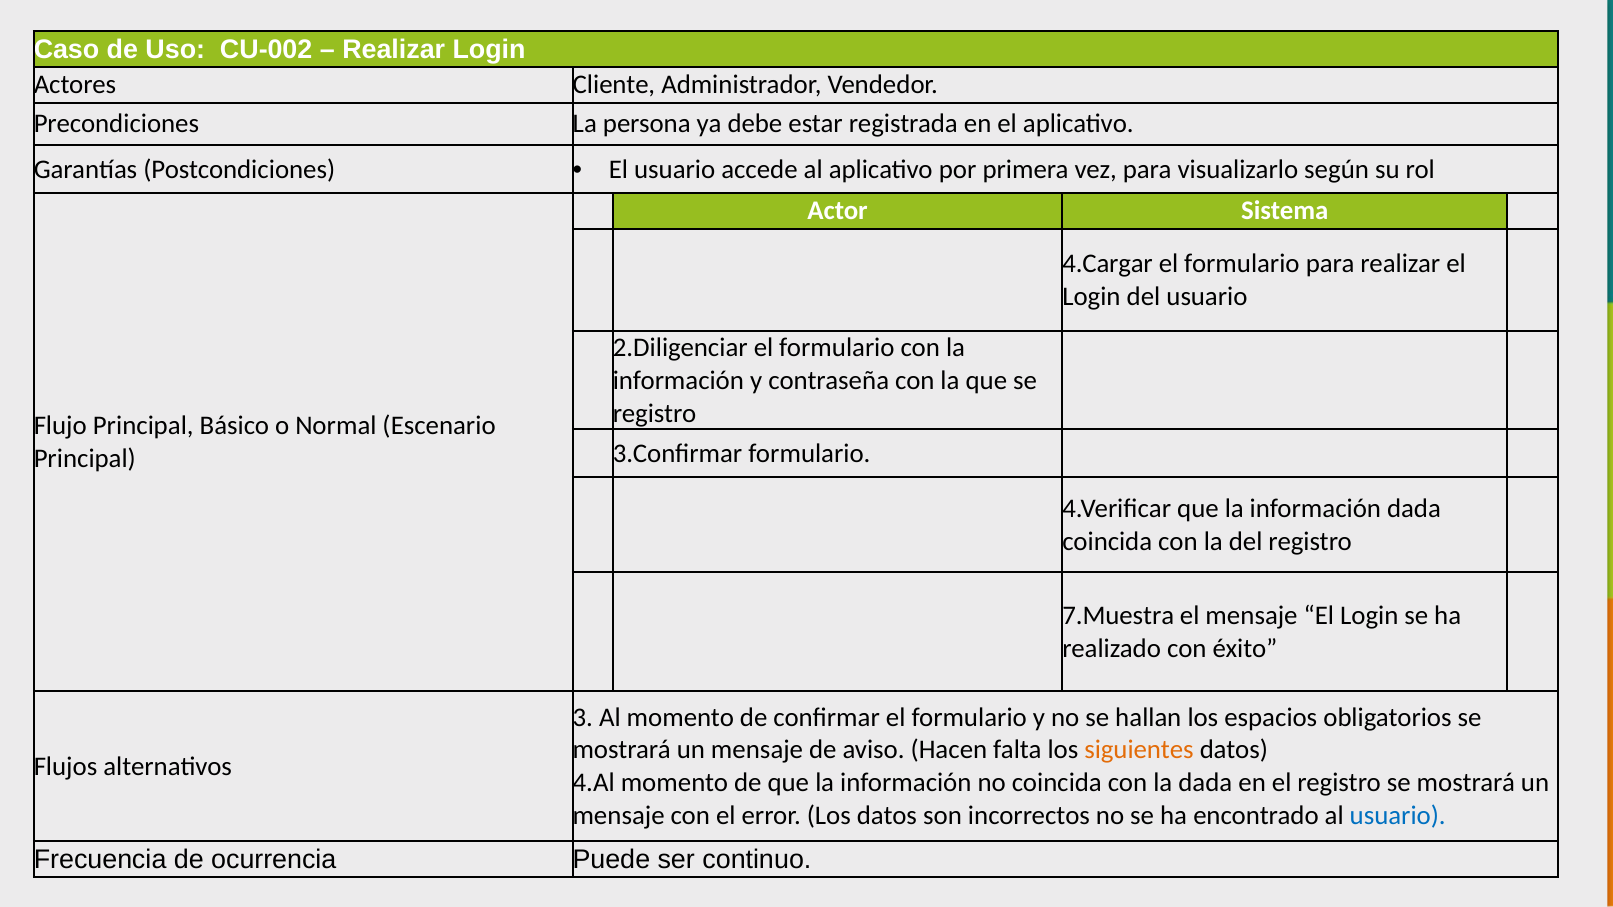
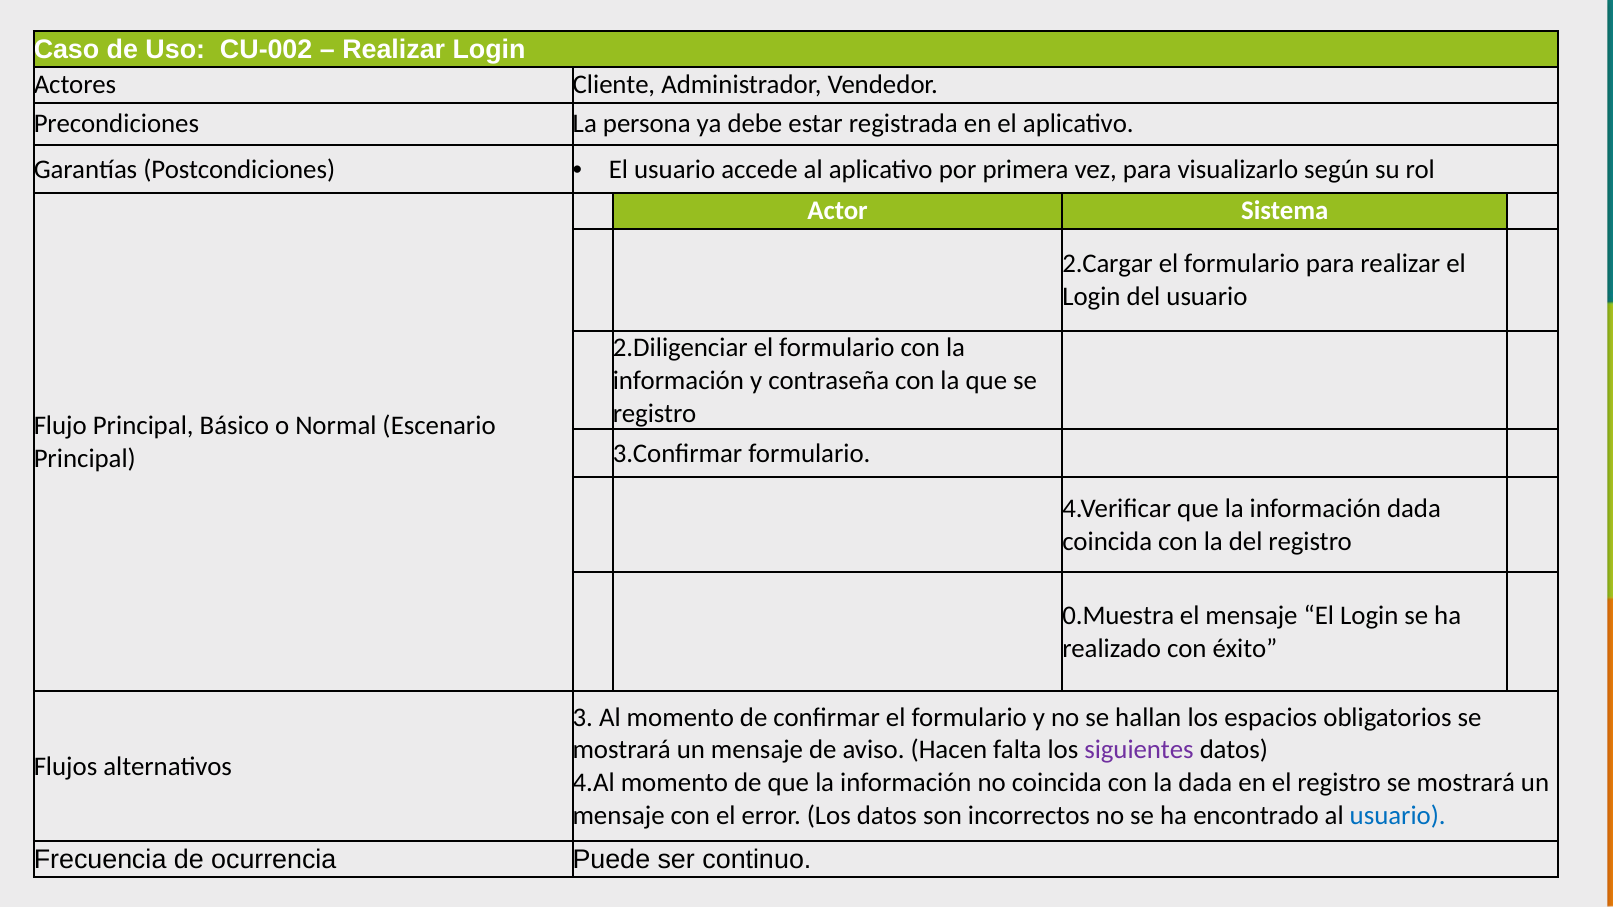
4.Cargar: 4.Cargar -> 2.Cargar
7.Muestra: 7.Muestra -> 0.Muestra
siguientes colour: orange -> purple
